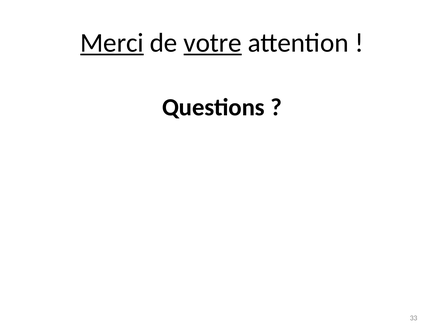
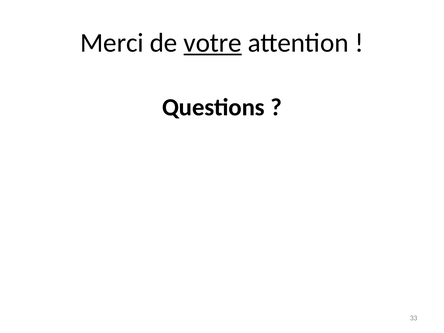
Merci underline: present -> none
